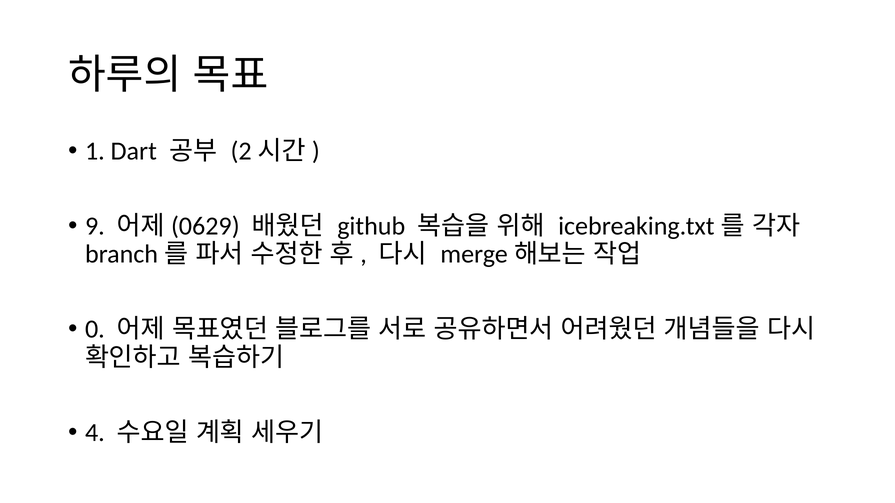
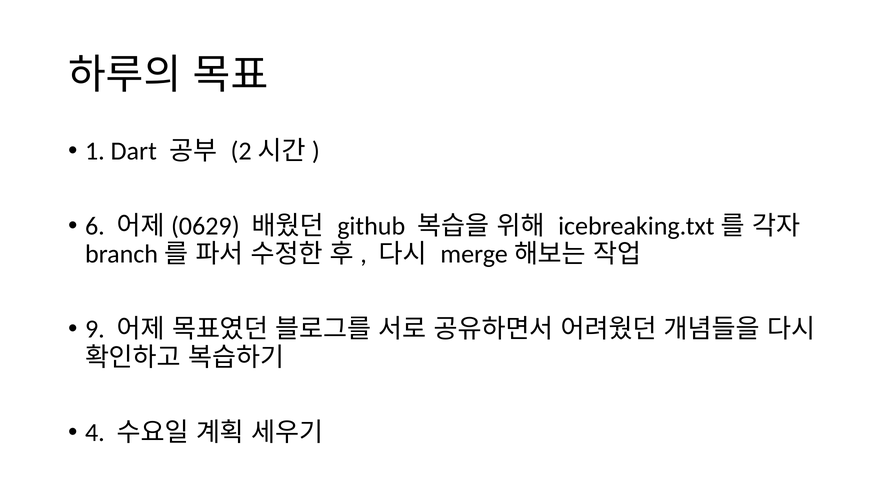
9: 9 -> 6
0: 0 -> 9
